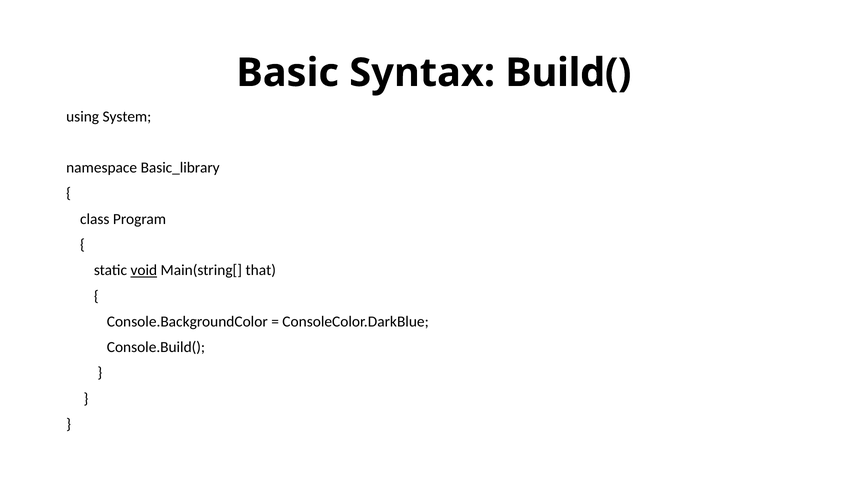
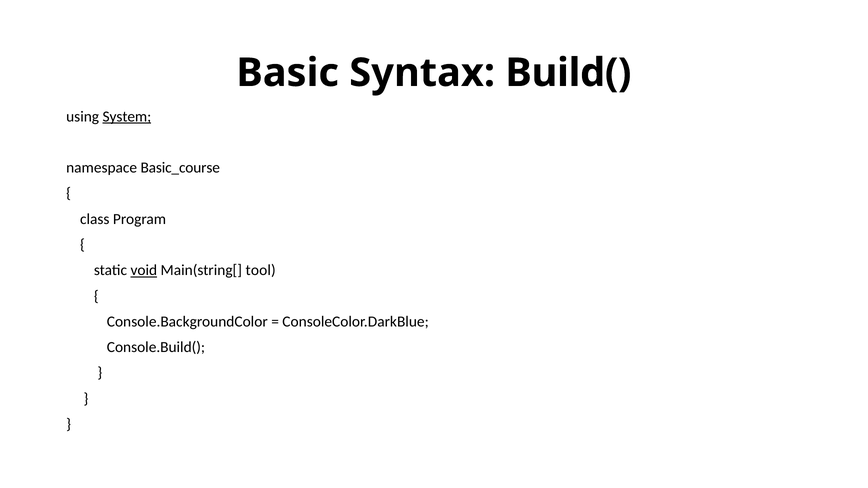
System underline: none -> present
Basic_library: Basic_library -> Basic_course
that: that -> tool
